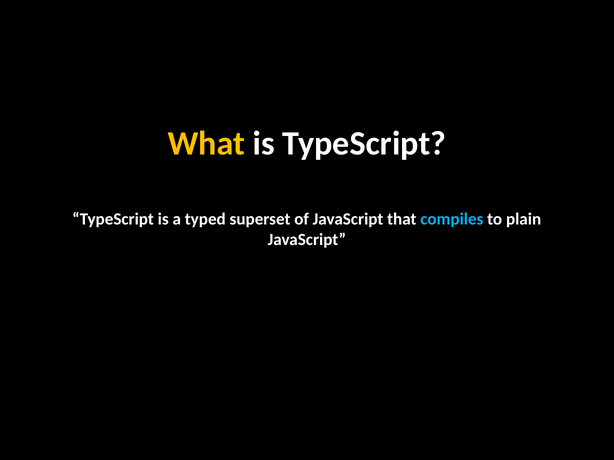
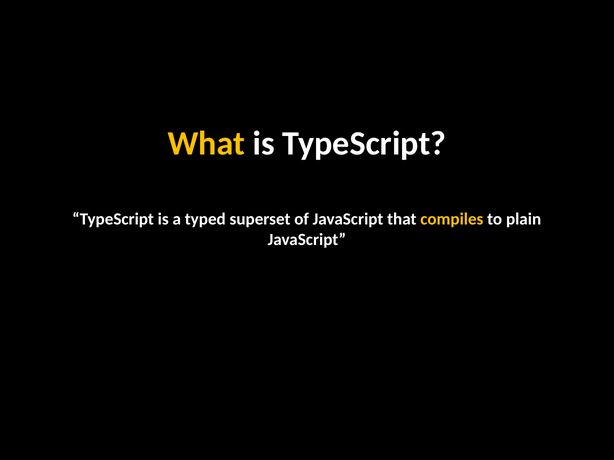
compiles colour: light blue -> yellow
